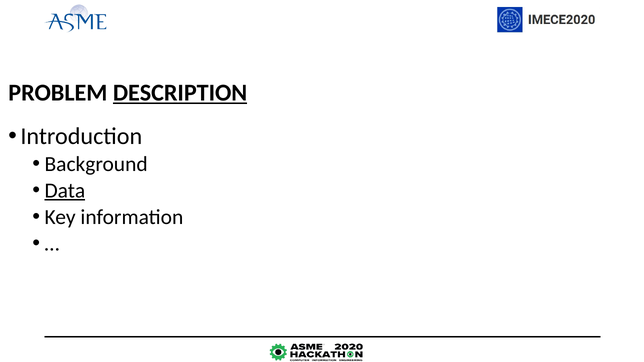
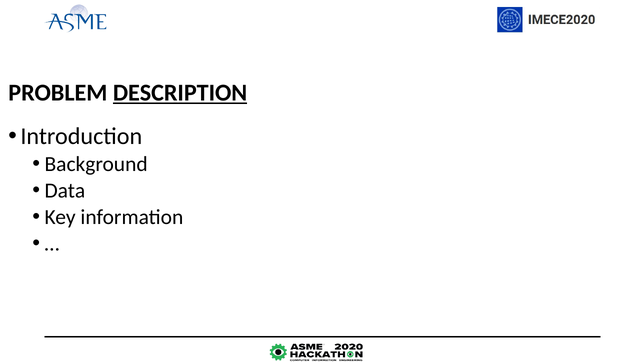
Data underline: present -> none
